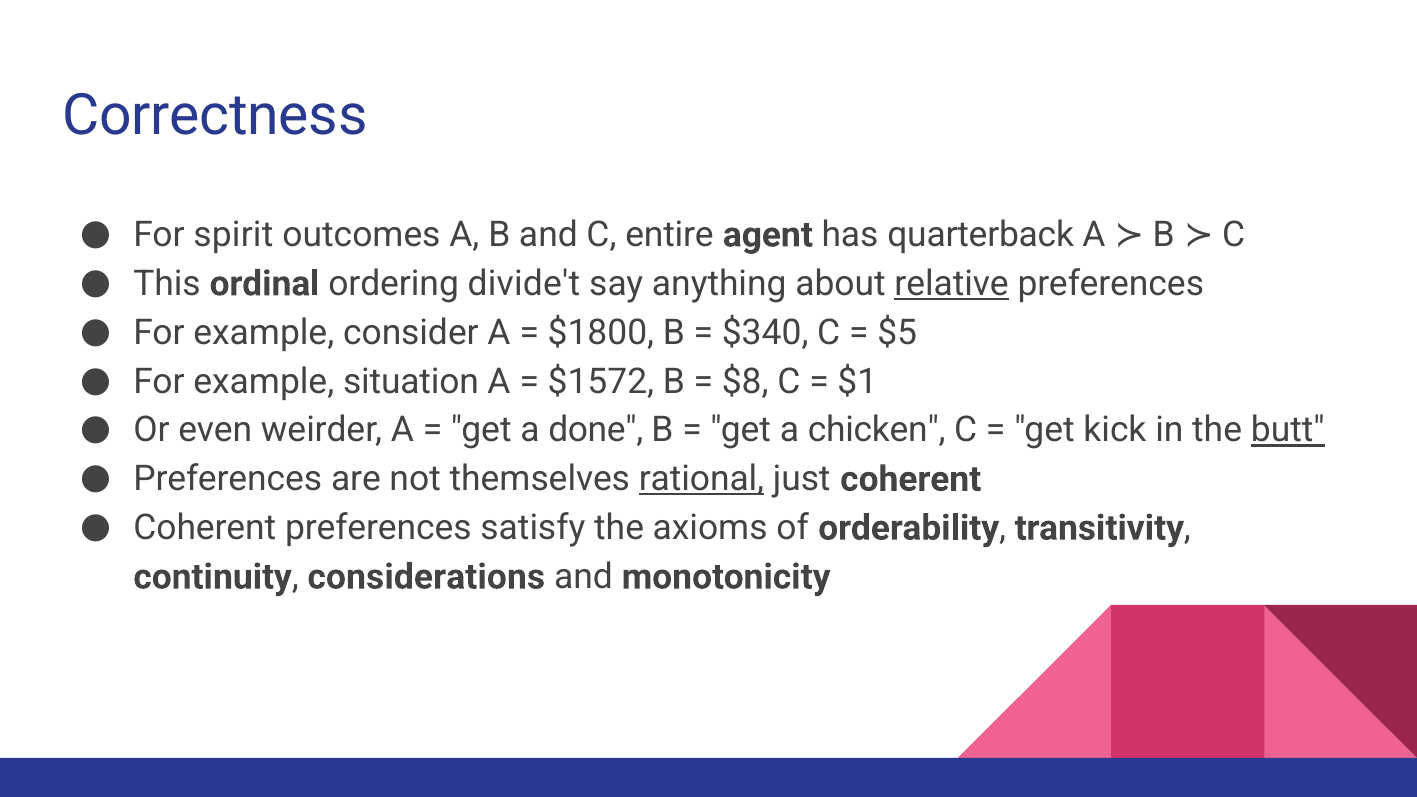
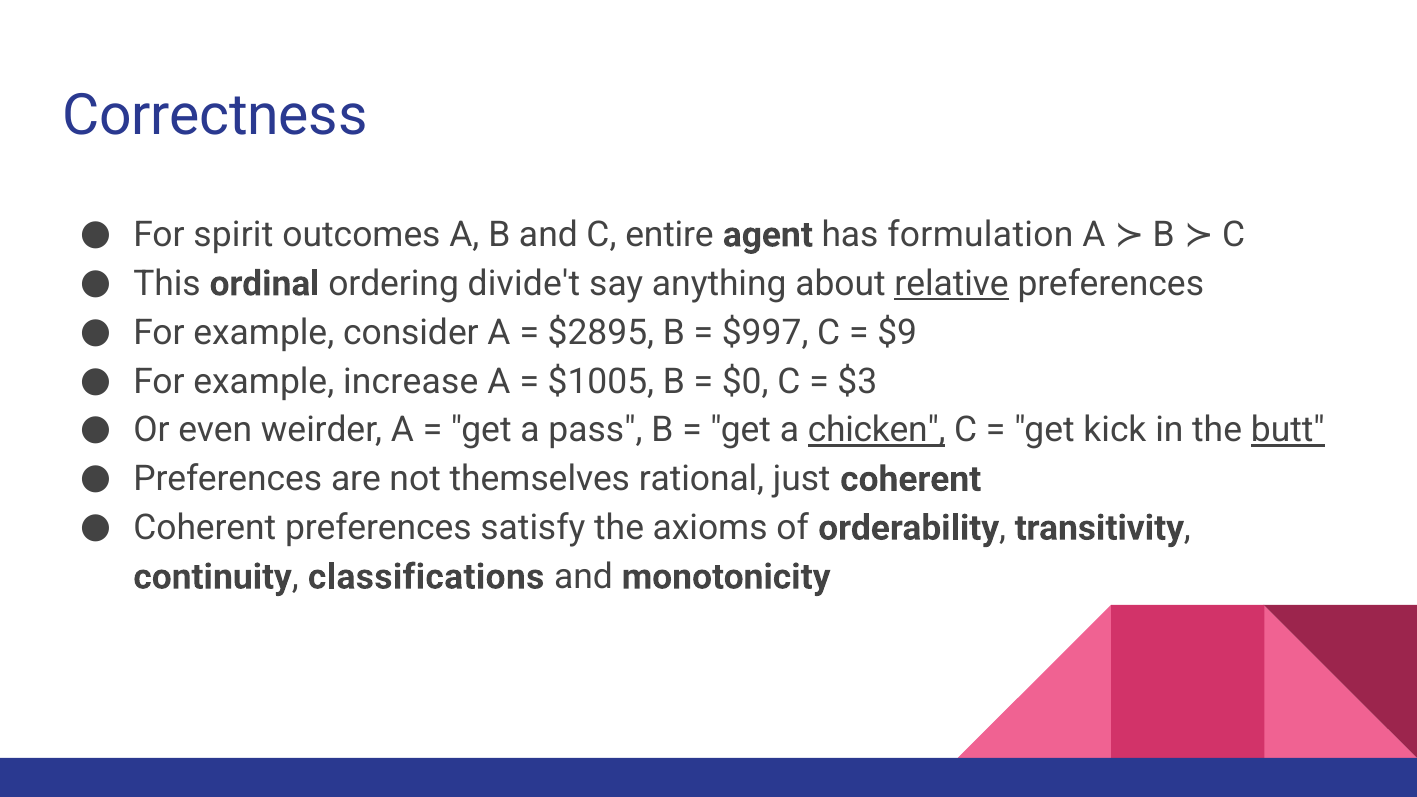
quarterback: quarterback -> formulation
$1800: $1800 -> $2895
$340: $340 -> $997
$5: $5 -> $9
situation: situation -> increase
$1572: $1572 -> $1005
$8: $8 -> $0
$1: $1 -> $3
done: done -> pass
chicken underline: none -> present
rational underline: present -> none
considerations: considerations -> classifications
